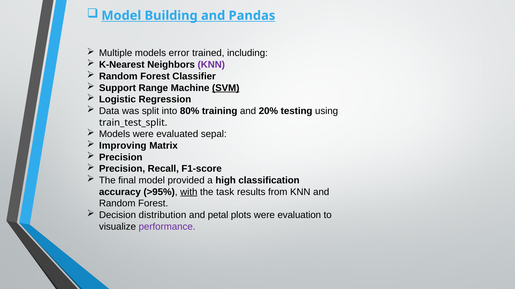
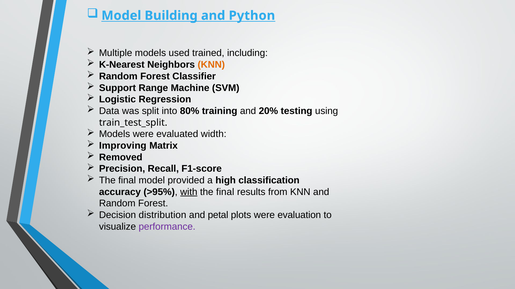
Pandas: Pandas -> Python
error: error -> used
KNN at (211, 65) colour: purple -> orange
SVM underline: present -> none
sepal: sepal -> width
Precision at (121, 158): Precision -> Removed
task at (225, 192): task -> final
